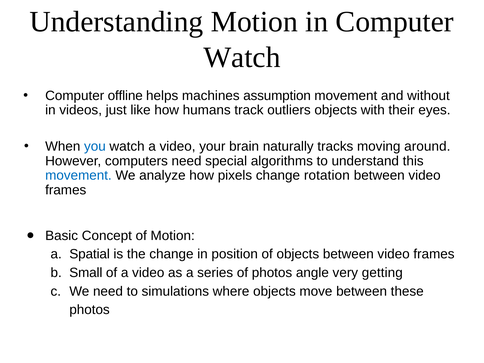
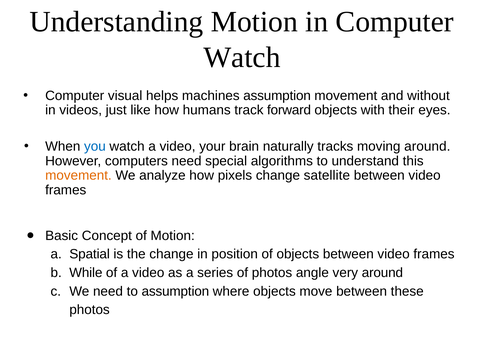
offline: offline -> visual
outliers: outliers -> forward
movement at (78, 175) colour: blue -> orange
rotation: rotation -> satellite
Small: Small -> While
very getting: getting -> around
to simulations: simulations -> assumption
